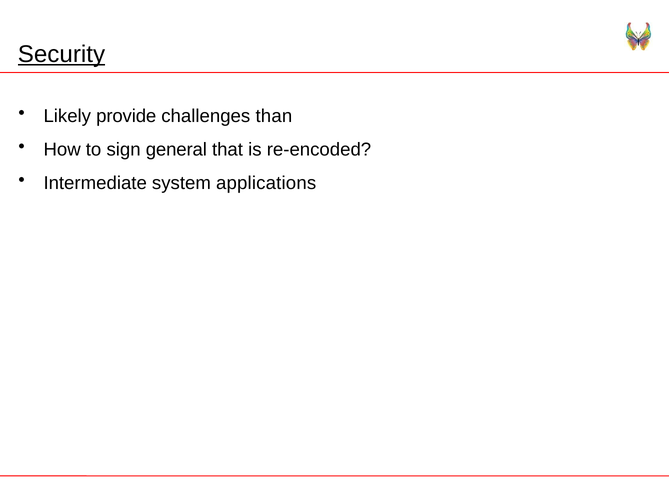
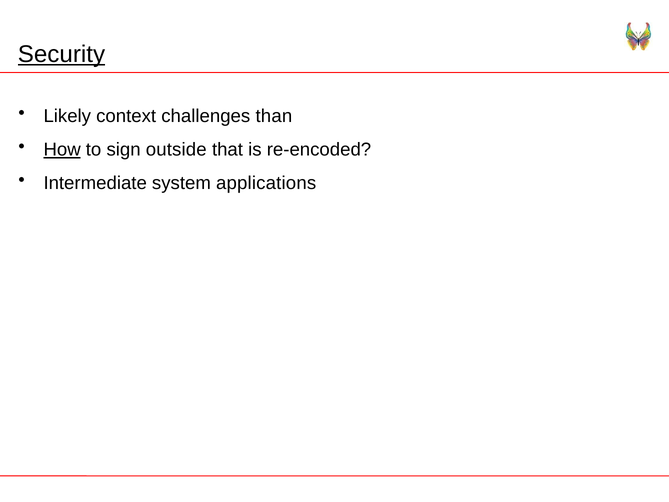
provide: provide -> context
How underline: none -> present
general: general -> outside
